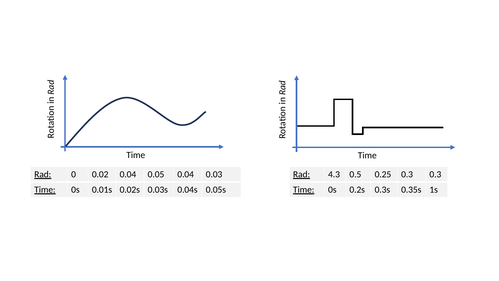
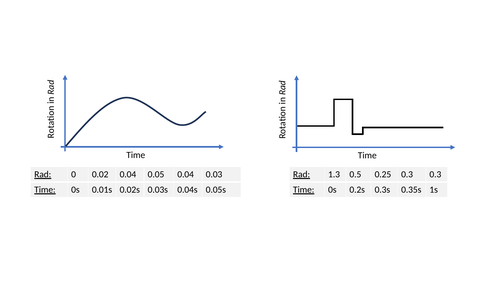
4.3: 4.3 -> 1.3
